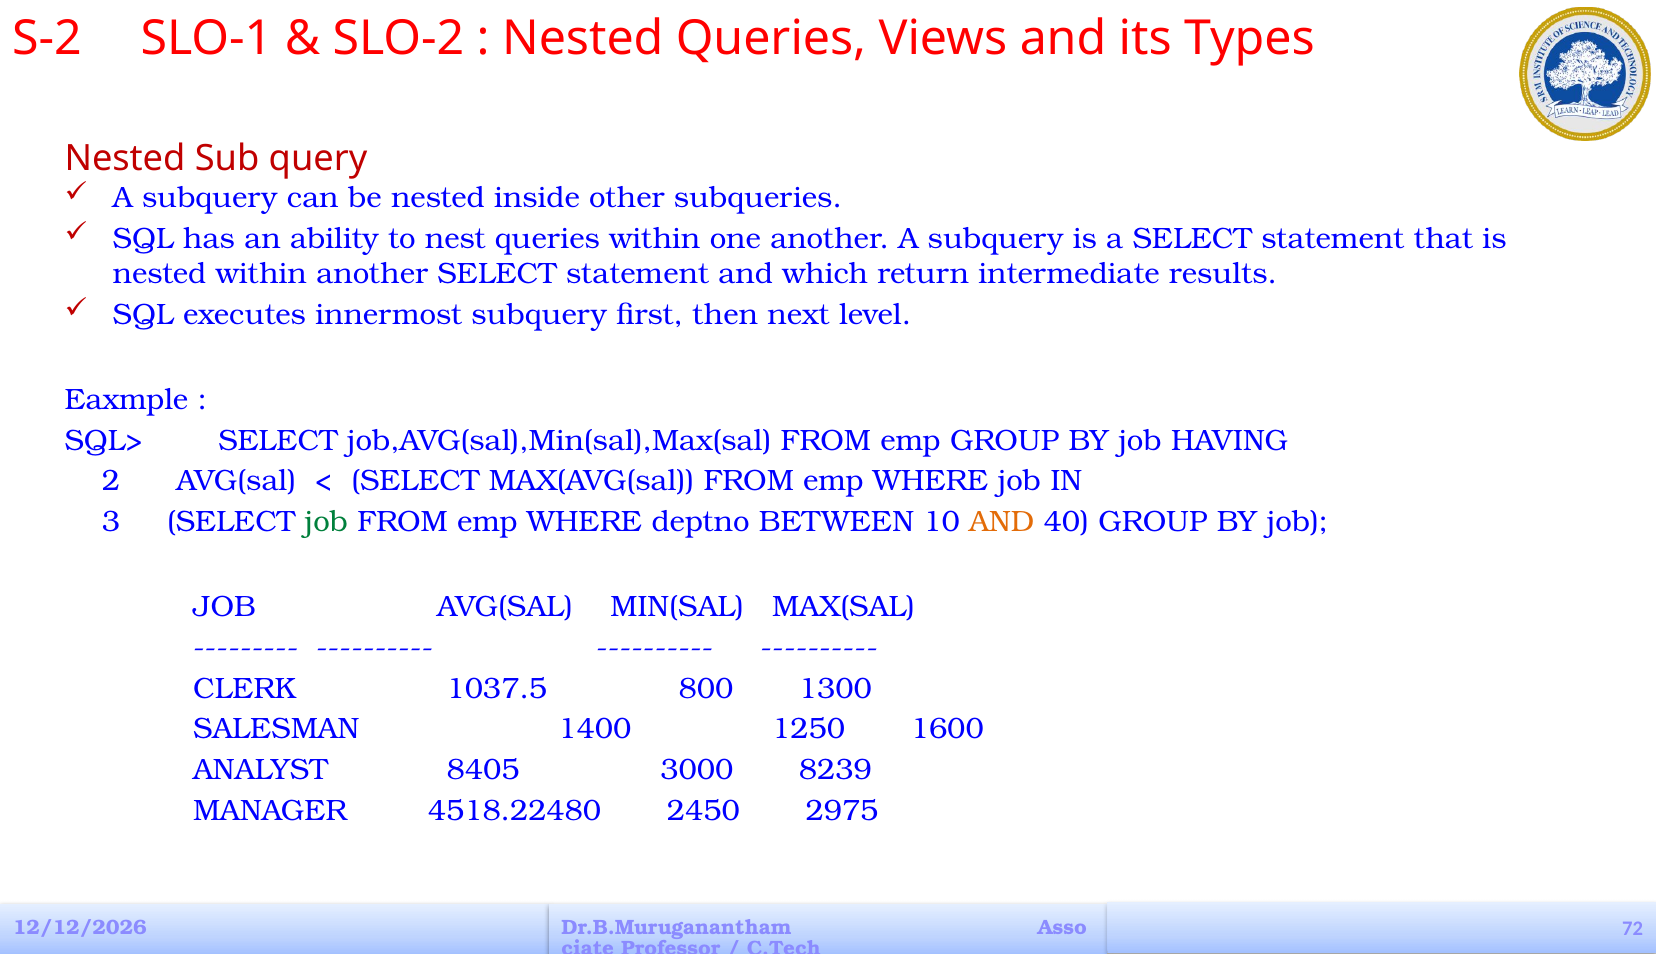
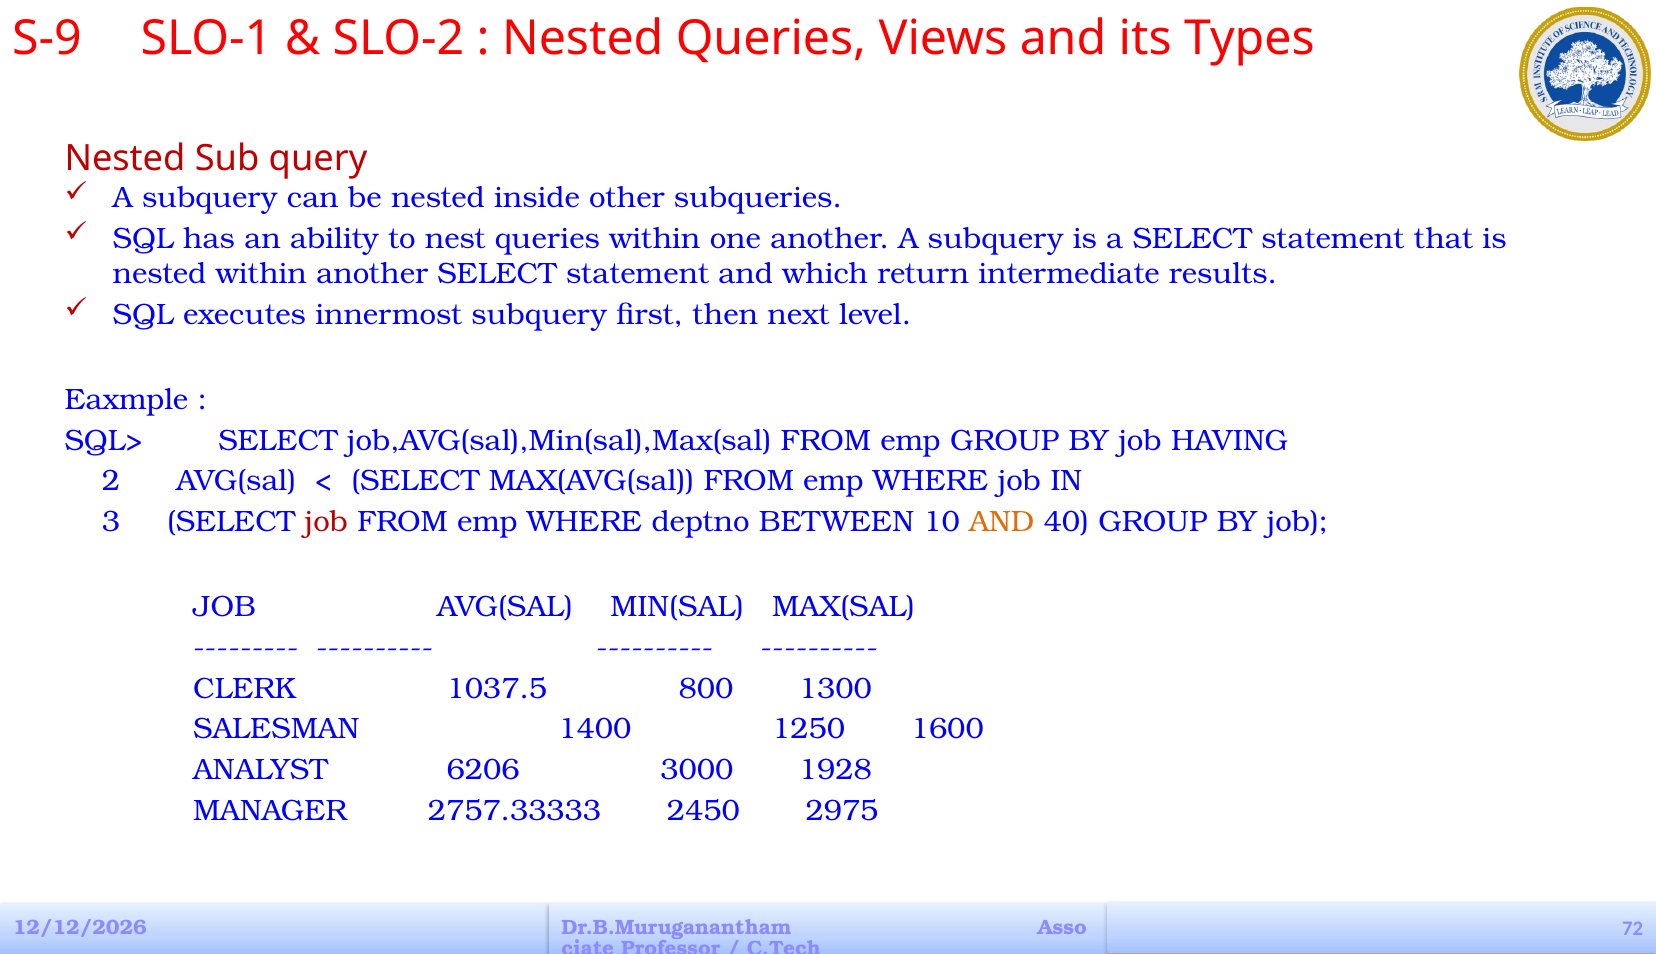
S-2: S-2 -> S-9
job at (326, 522) colour: green -> red
8405: 8405 -> 6206
8239: 8239 -> 1928
4518.22480: 4518.22480 -> 2757.33333
